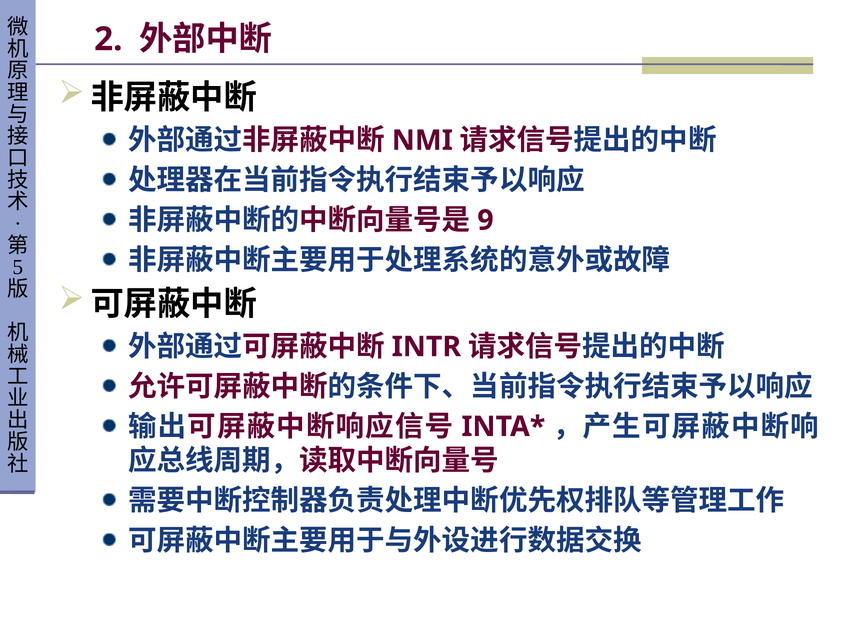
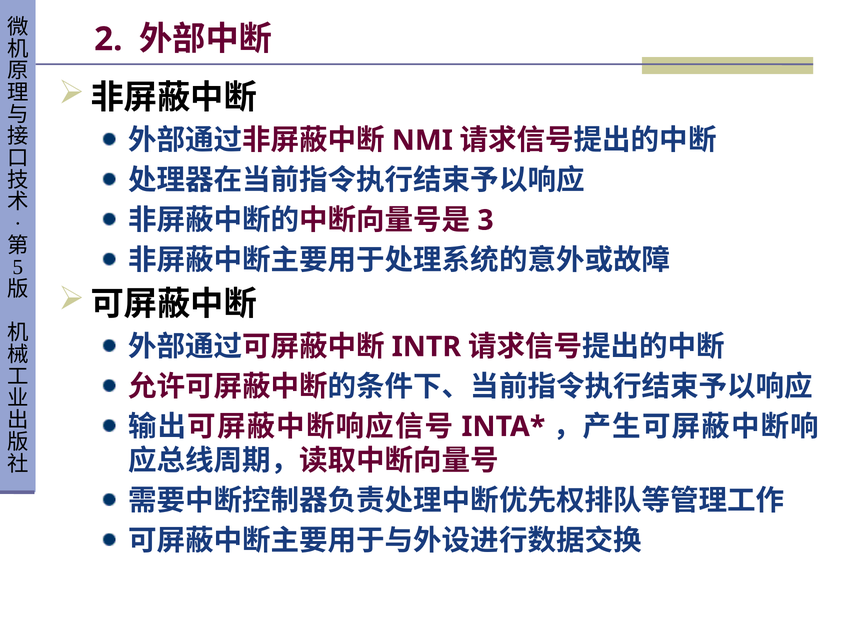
9: 9 -> 3
